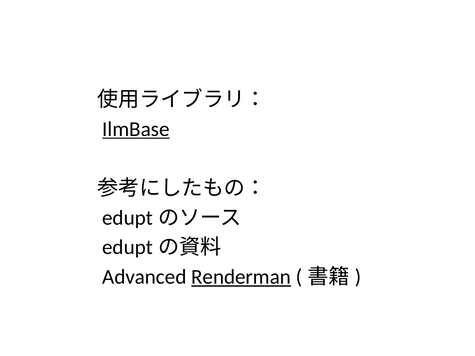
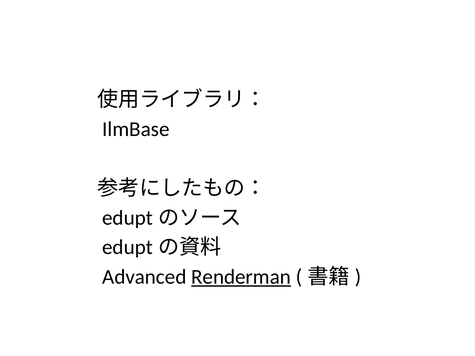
IlmBase underline: present -> none
